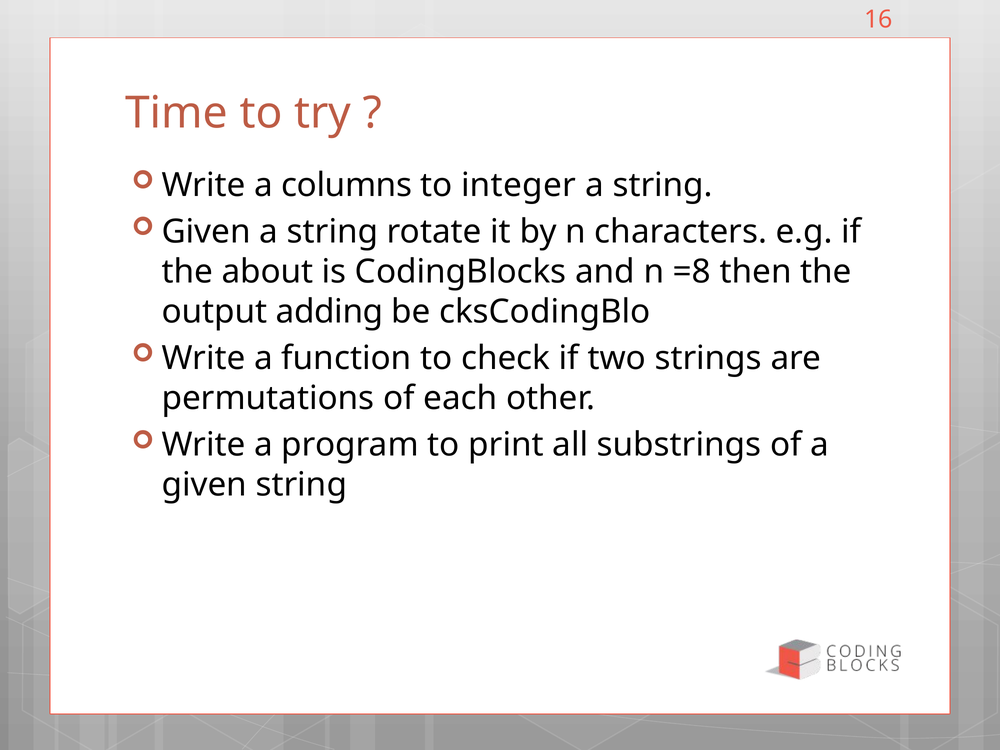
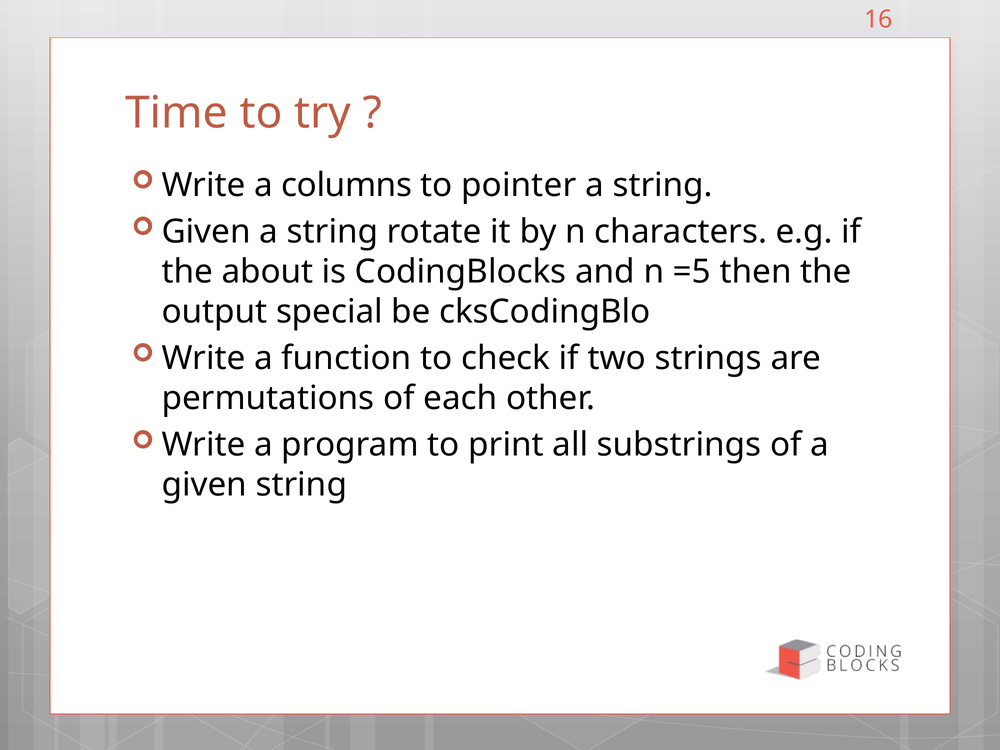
integer: integer -> pointer
=8: =8 -> =5
adding: adding -> special
